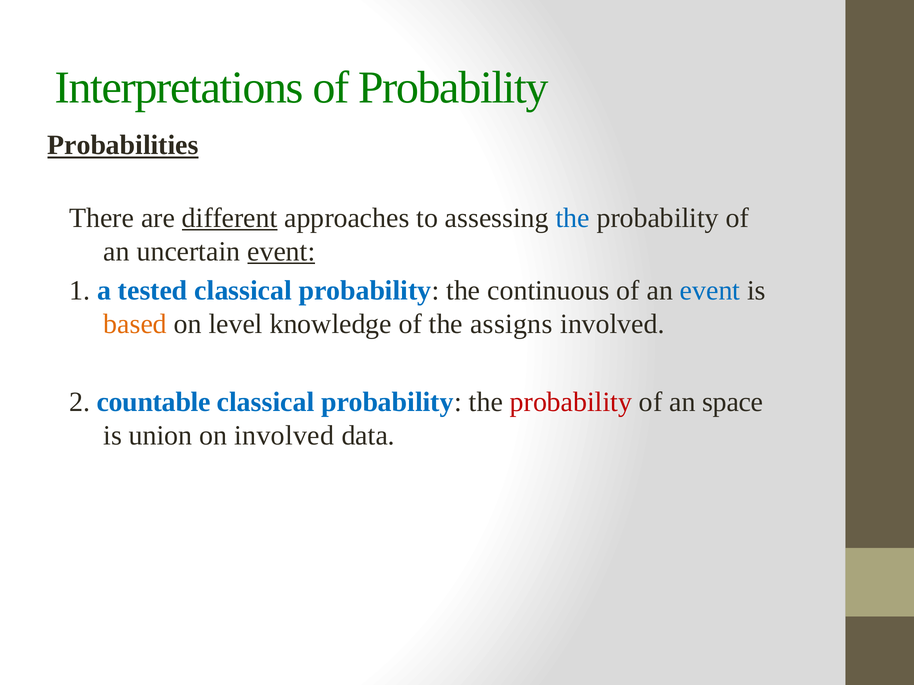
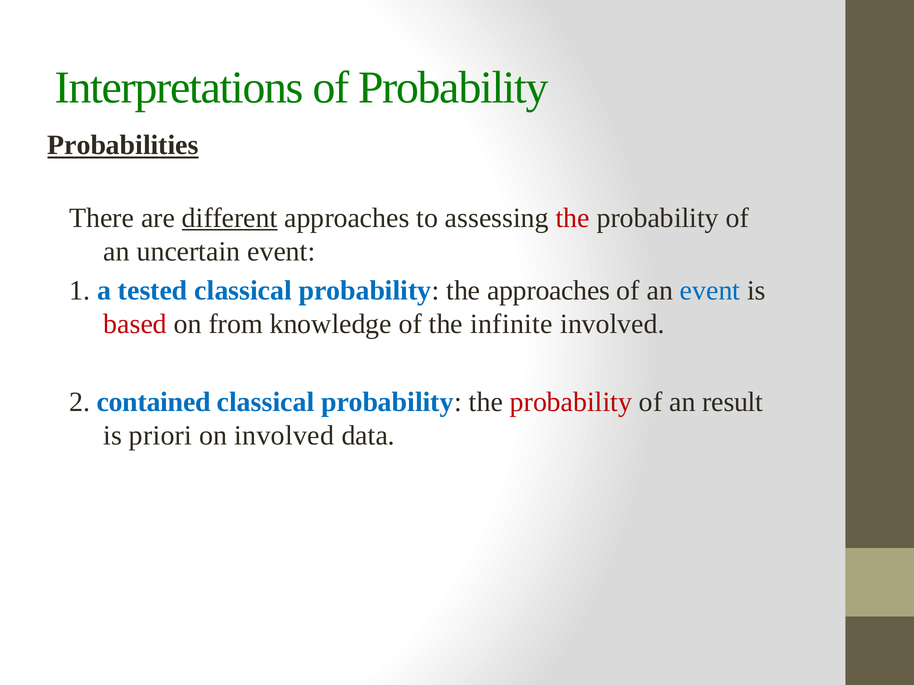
the at (573, 218) colour: blue -> red
event at (281, 252) underline: present -> none
the continuous: continuous -> approaches
based colour: orange -> red
level: level -> from
assigns: assigns -> infinite
countable: countable -> contained
space: space -> result
union: union -> priori
